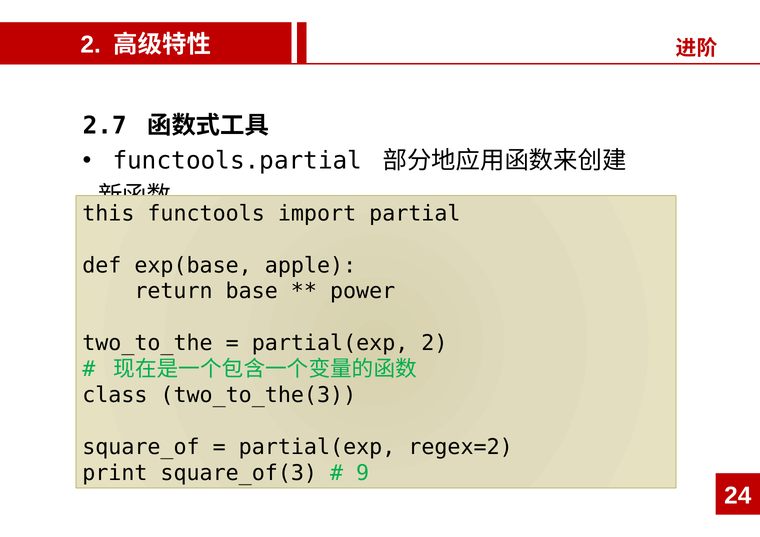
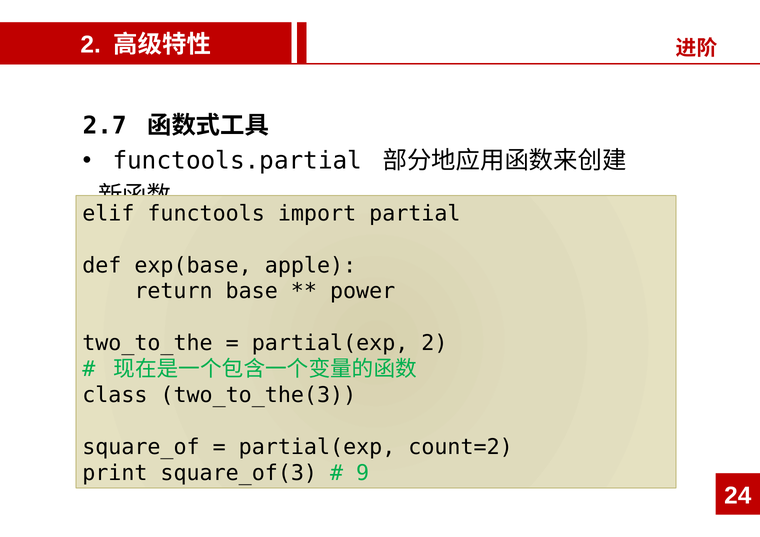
this: this -> elif
regex=2: regex=2 -> count=2
